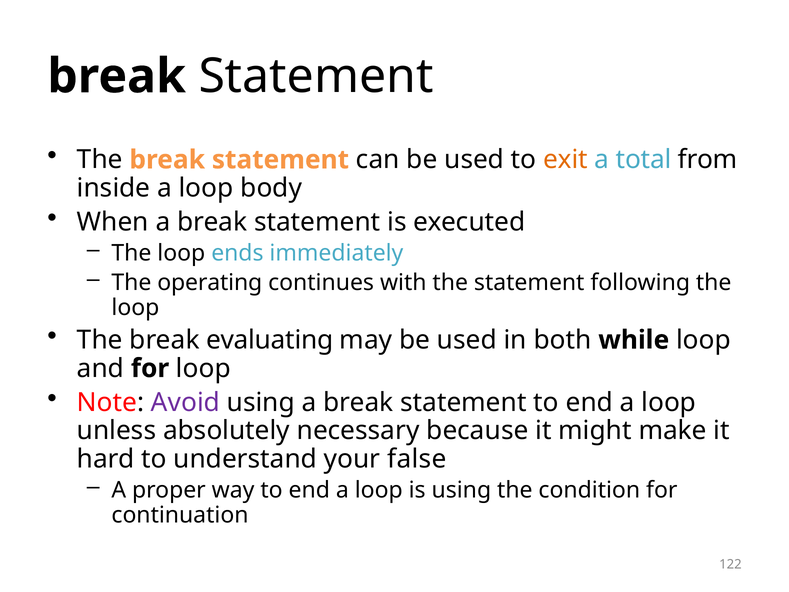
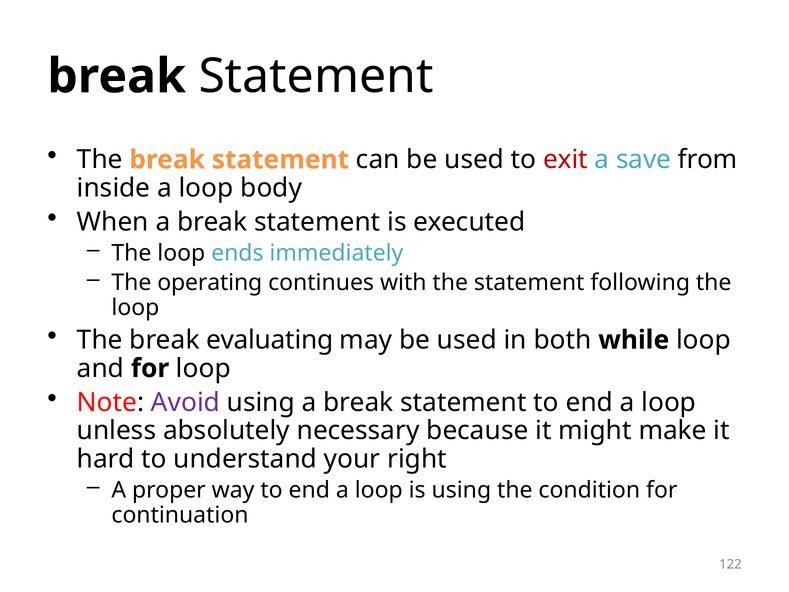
exit colour: orange -> red
total: total -> save
false: false -> right
